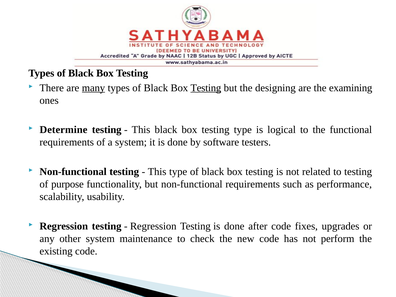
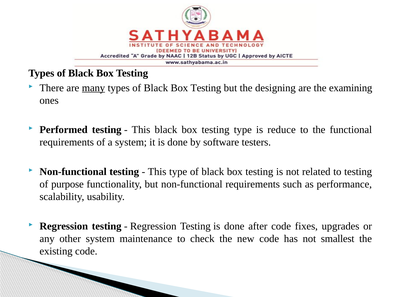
Testing at (206, 88) underline: present -> none
Determine: Determine -> Performed
logical: logical -> reduce
perform: perform -> smallest
